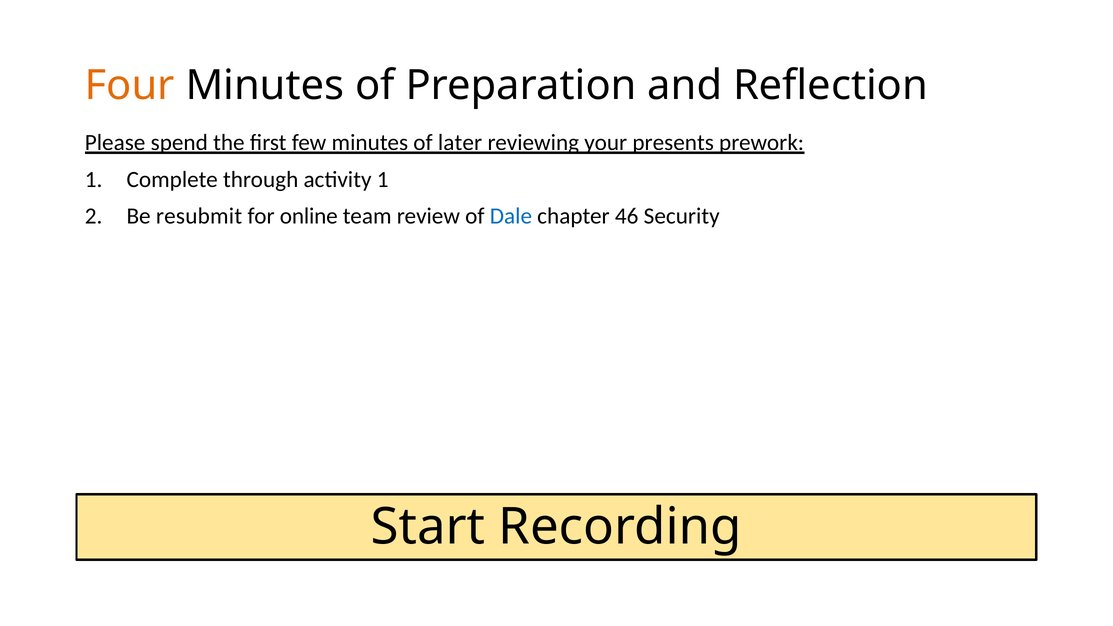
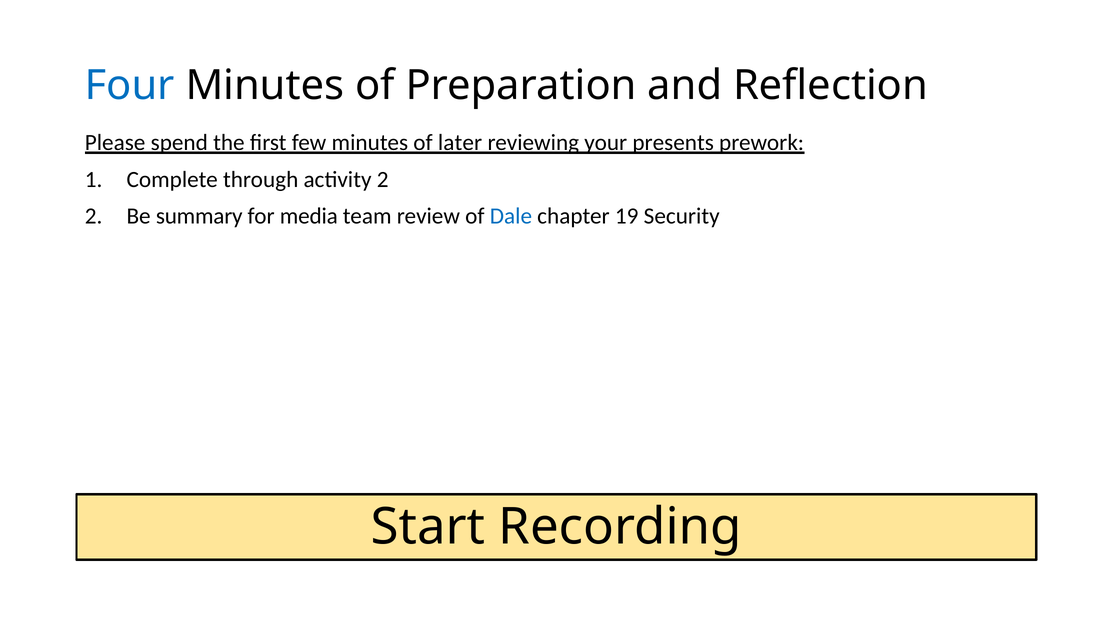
Four colour: orange -> blue
activity 1: 1 -> 2
resubmit: resubmit -> summary
online: online -> media
46: 46 -> 19
